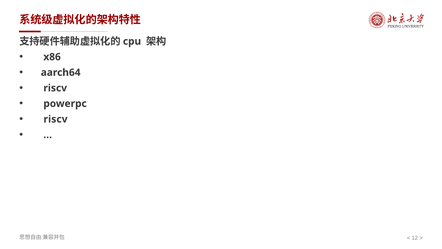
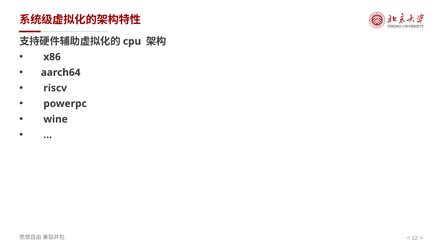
riscv at (56, 119): riscv -> wine
